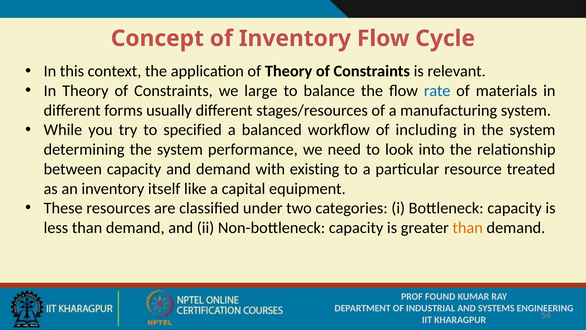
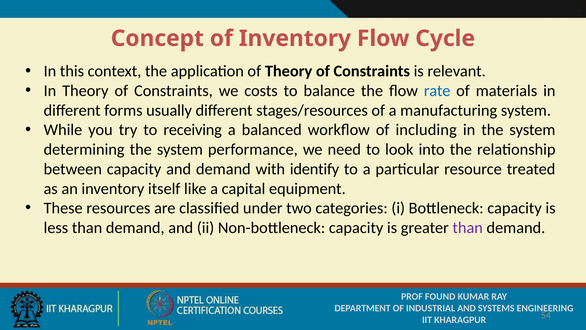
large: large -> costs
specified: specified -> receiving
existing: existing -> identify
than at (468, 228) colour: orange -> purple
